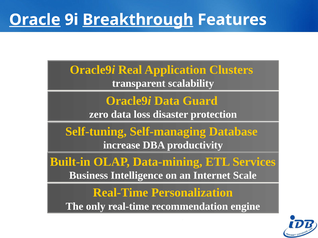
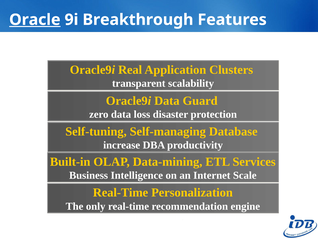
Breakthrough underline: present -> none
